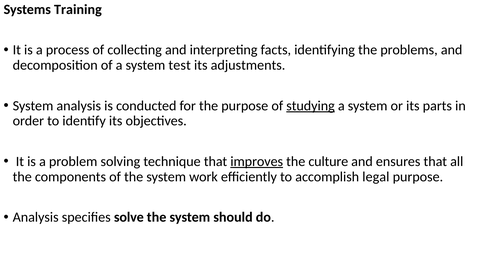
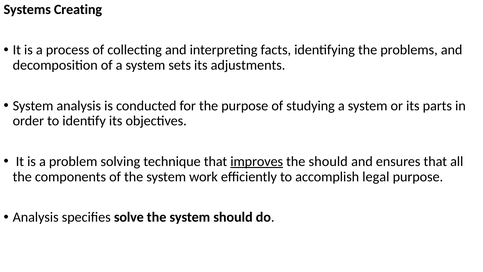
Training: Training -> Creating
test: test -> sets
studying underline: present -> none
the culture: culture -> should
